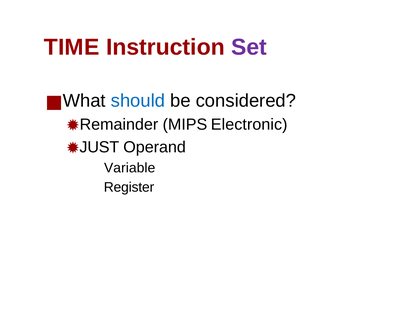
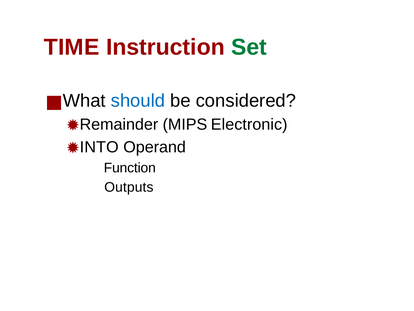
Set colour: purple -> green
JUST: JUST -> INTO
Variable: Variable -> Function
Register: Register -> Outputs
